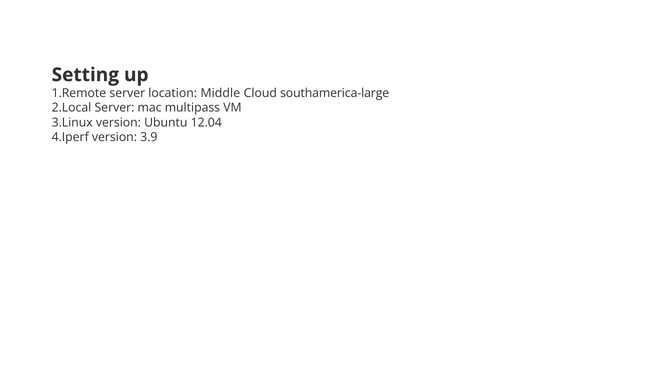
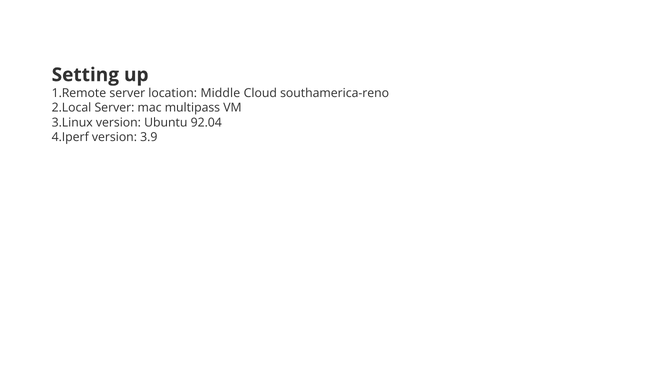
southamerica-large: southamerica-large -> southamerica-reno
12.04: 12.04 -> 92.04
